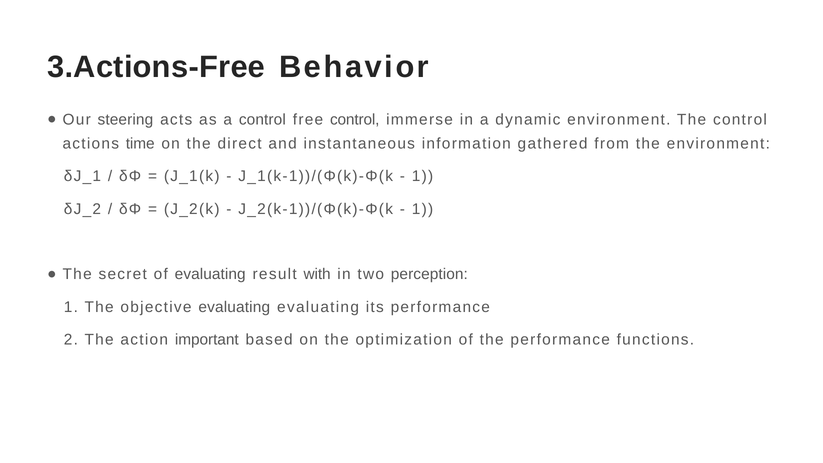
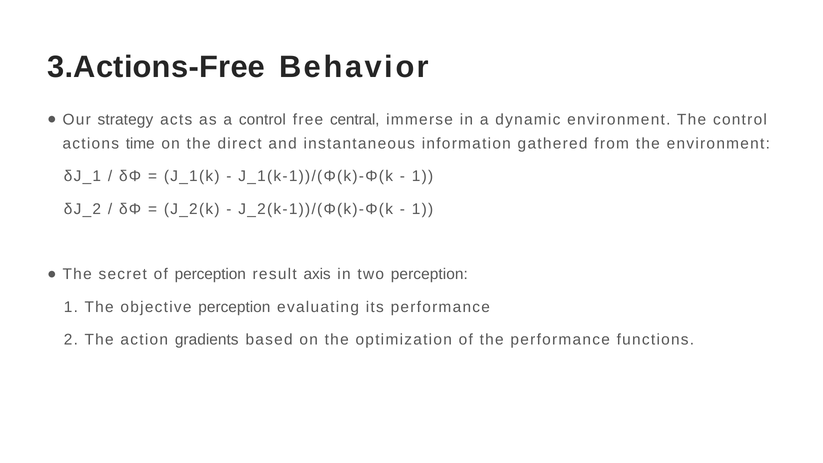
steering: steering -> strategy
free control: control -> central
of evaluating: evaluating -> perception
with: with -> axis
objective evaluating: evaluating -> perception
important: important -> gradients
